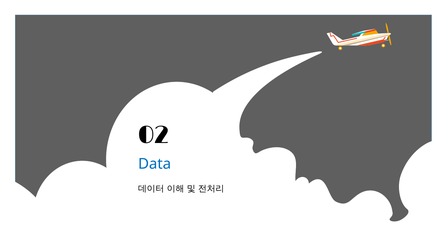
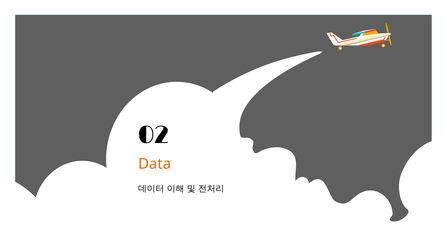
Data colour: blue -> orange
